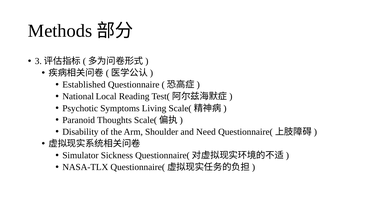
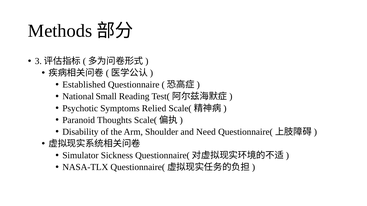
Local: Local -> Small
Living: Living -> Relied
